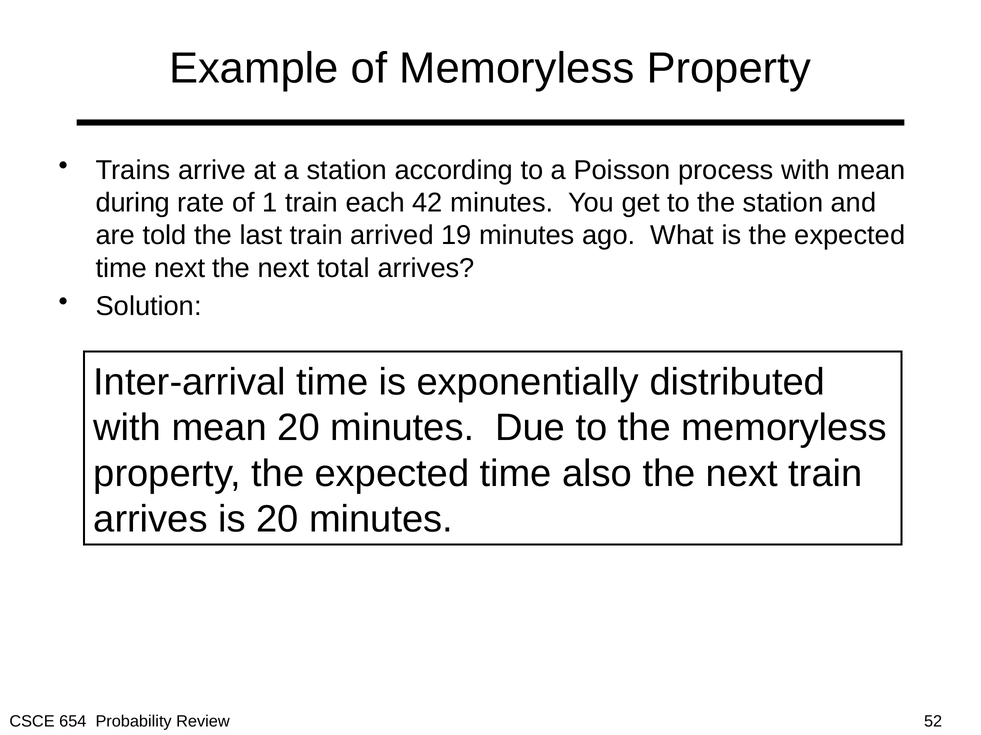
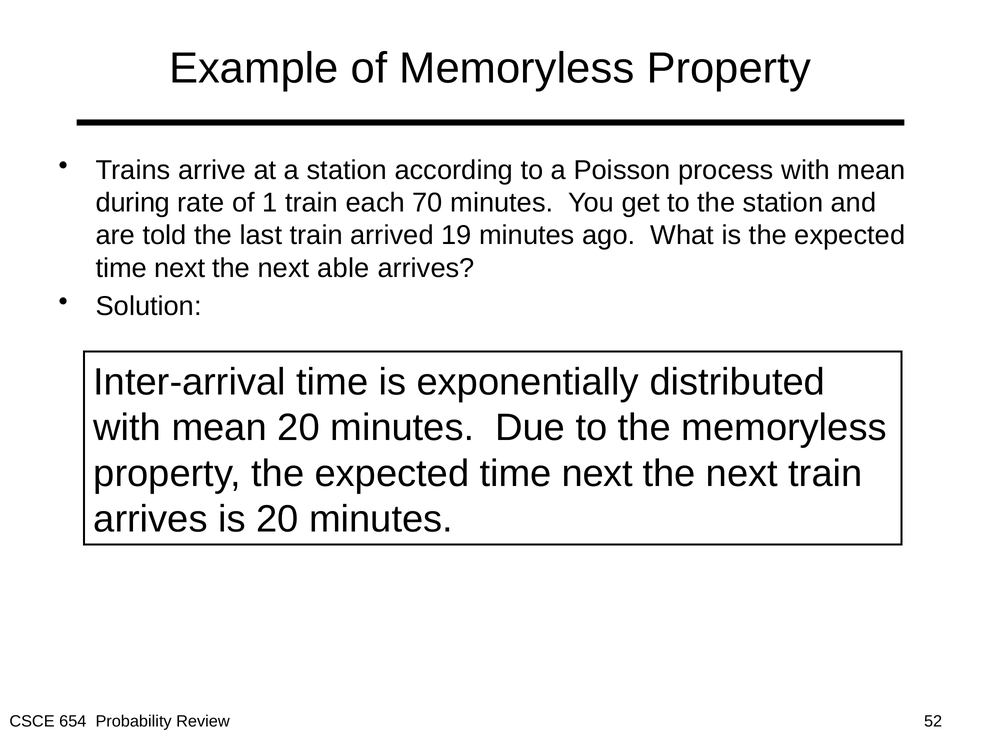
42: 42 -> 70
total: total -> able
also at (597, 474): also -> next
